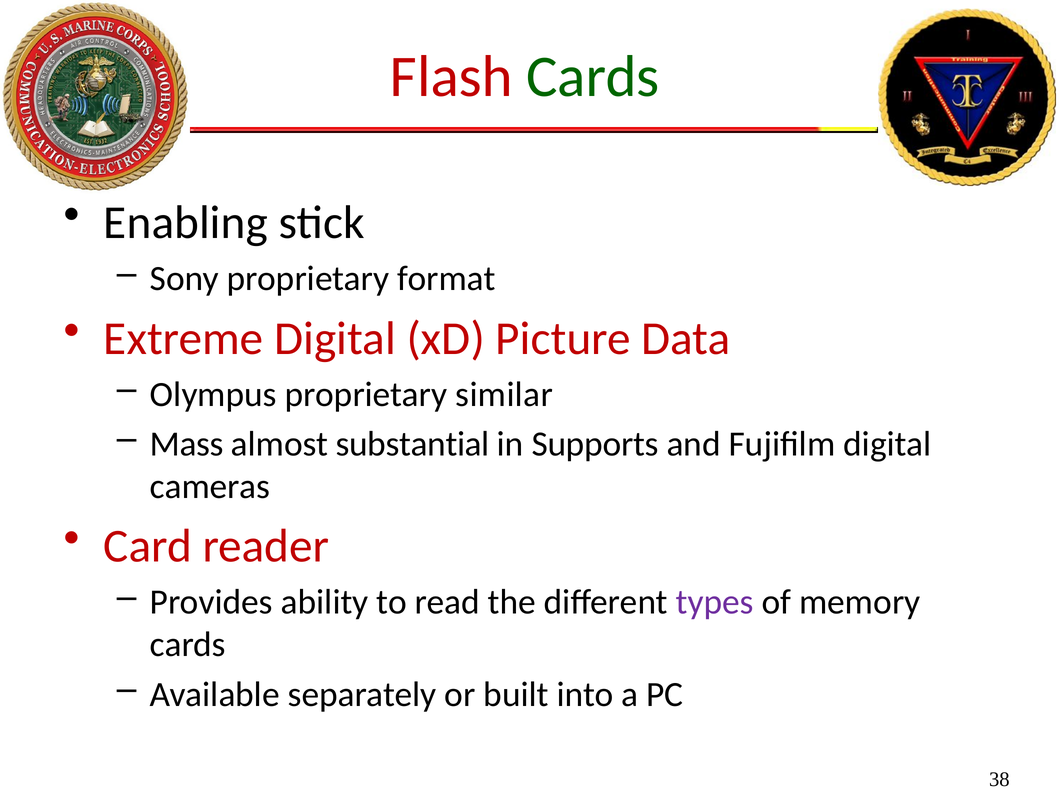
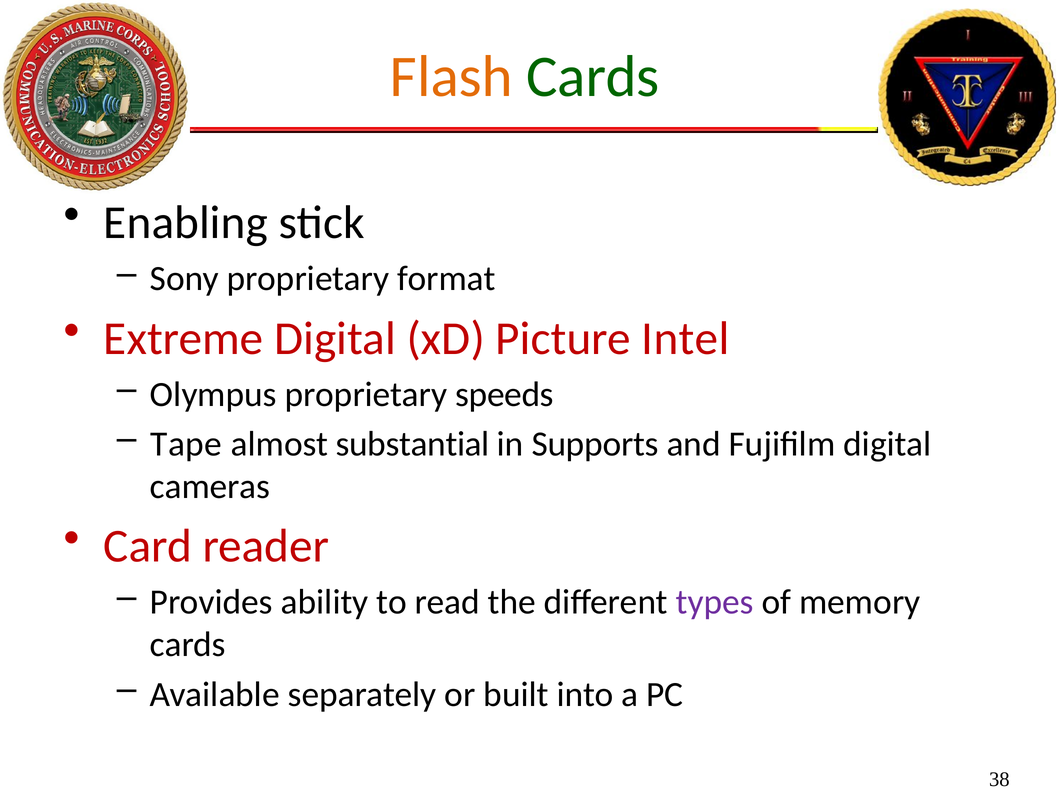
Flash colour: red -> orange
Data: Data -> Intel
similar: similar -> speeds
Mass: Mass -> Tape
